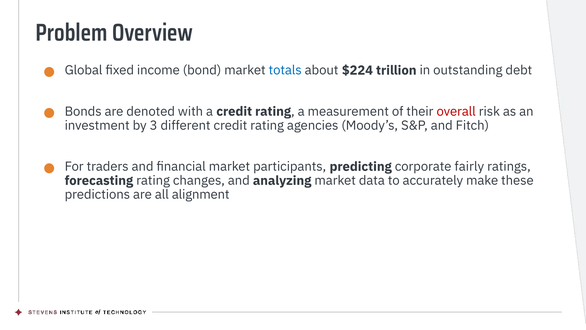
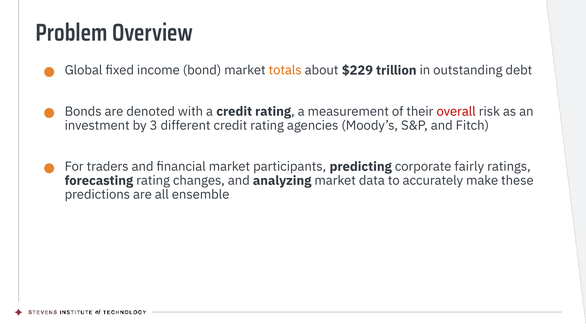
totals colour: blue -> orange
$224: $224 -> $229
alignment: alignment -> ensemble
